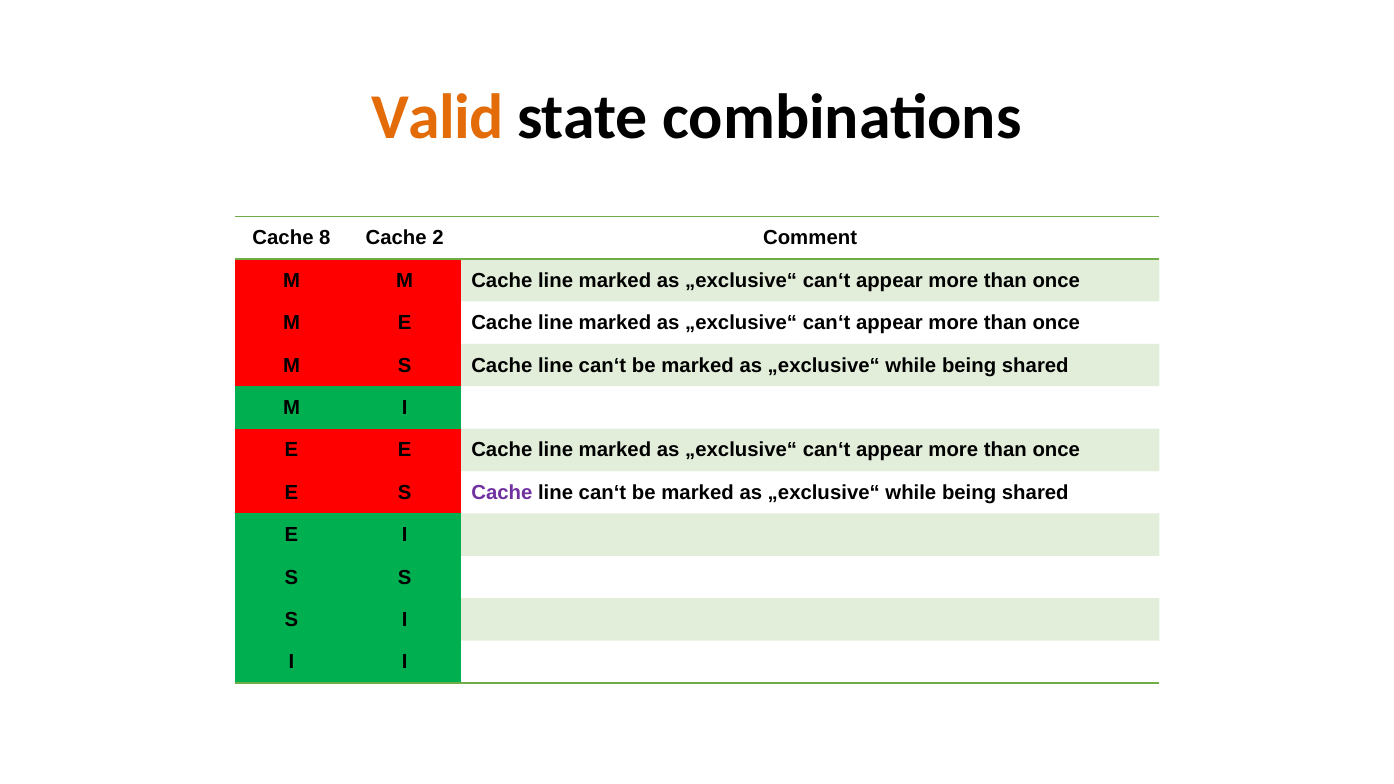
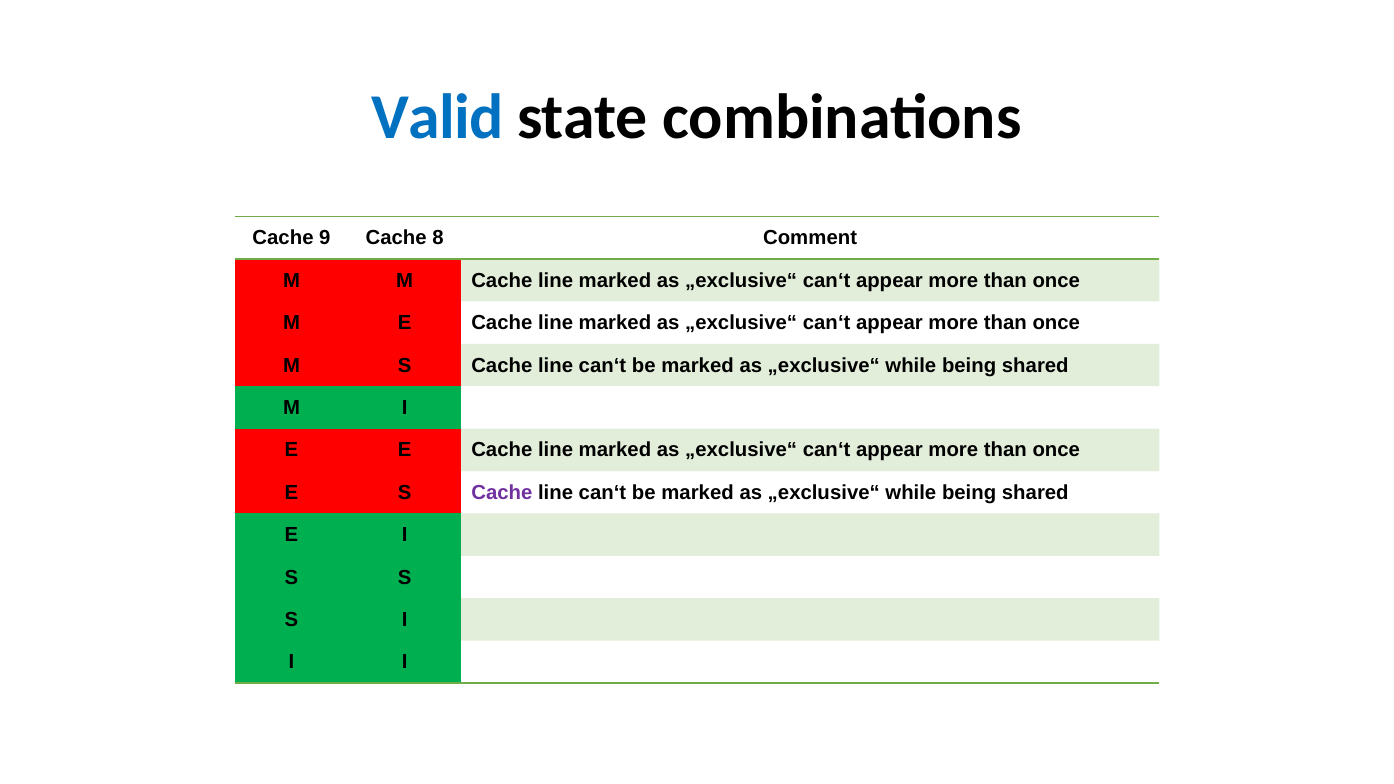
Valid colour: orange -> blue
8: 8 -> 9
2: 2 -> 8
